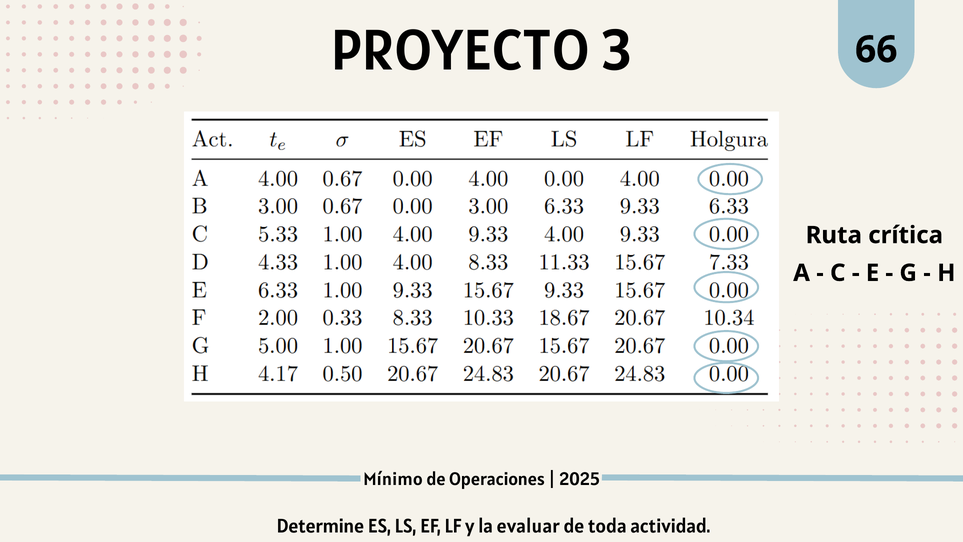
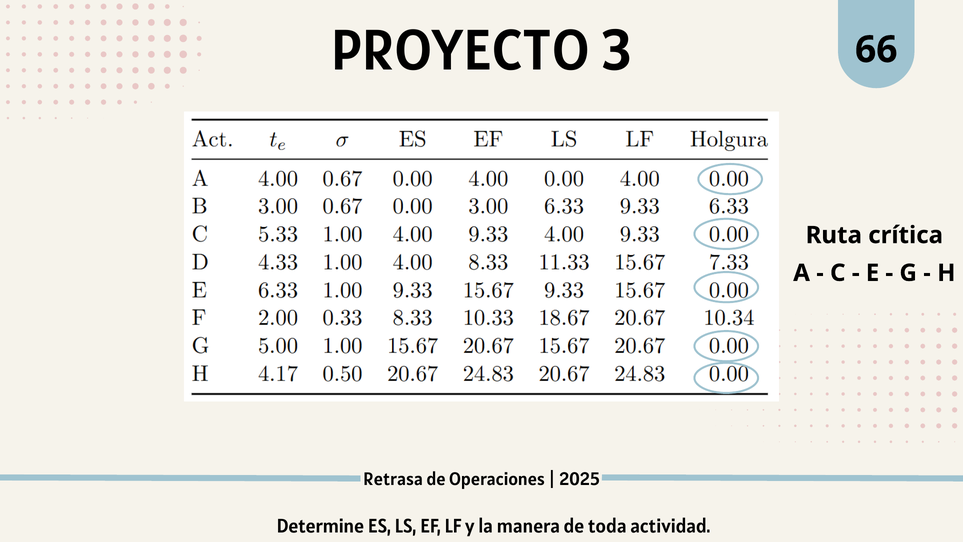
Mínimo: Mínimo -> Retrasa
evaluar: evaluar -> manera
